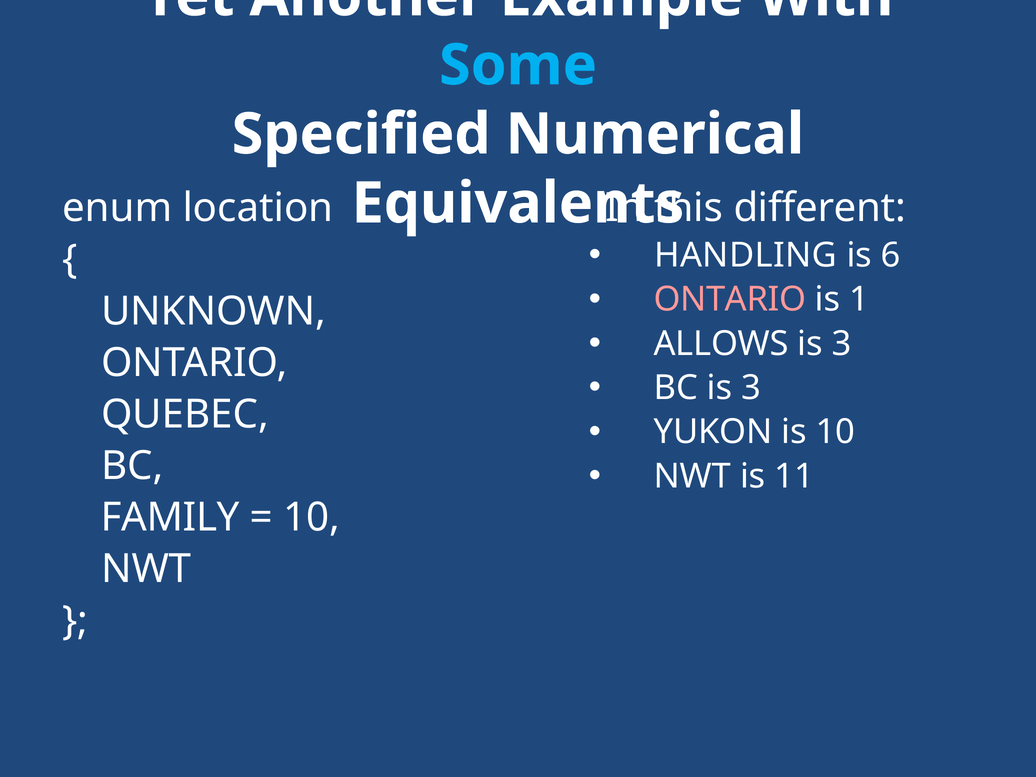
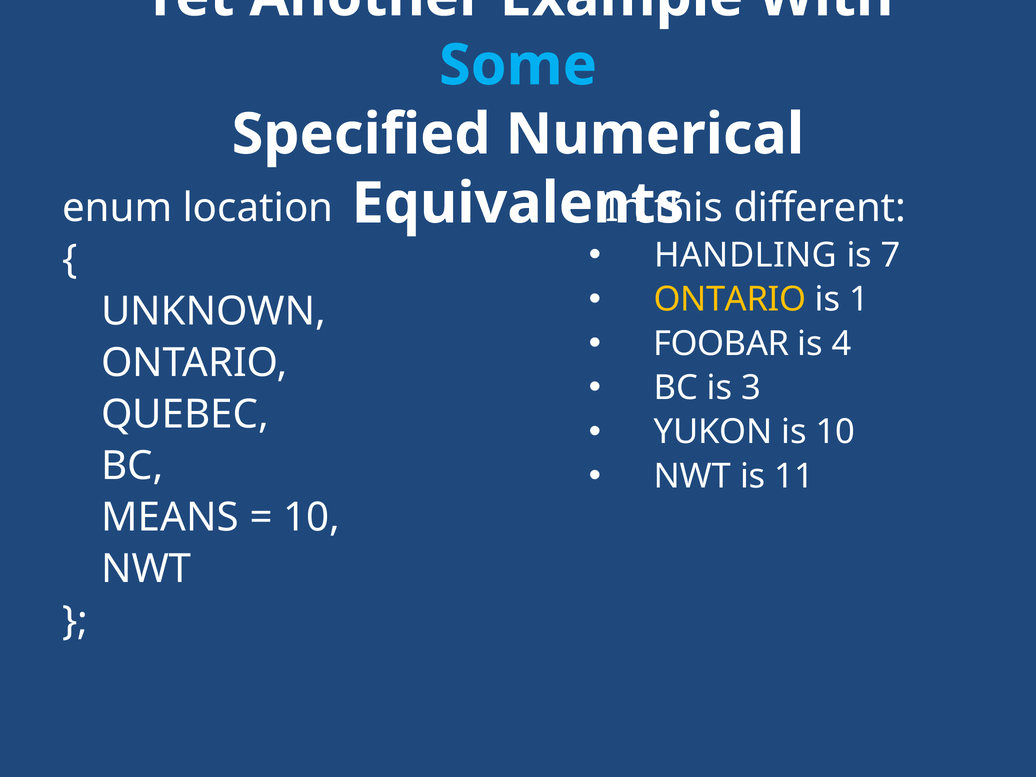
6: 6 -> 7
ONTARIO at (730, 300) colour: pink -> yellow
ALLOWS: ALLOWS -> FOOBAR
3 at (842, 344): 3 -> 4
FAMILY: FAMILY -> MEANS
